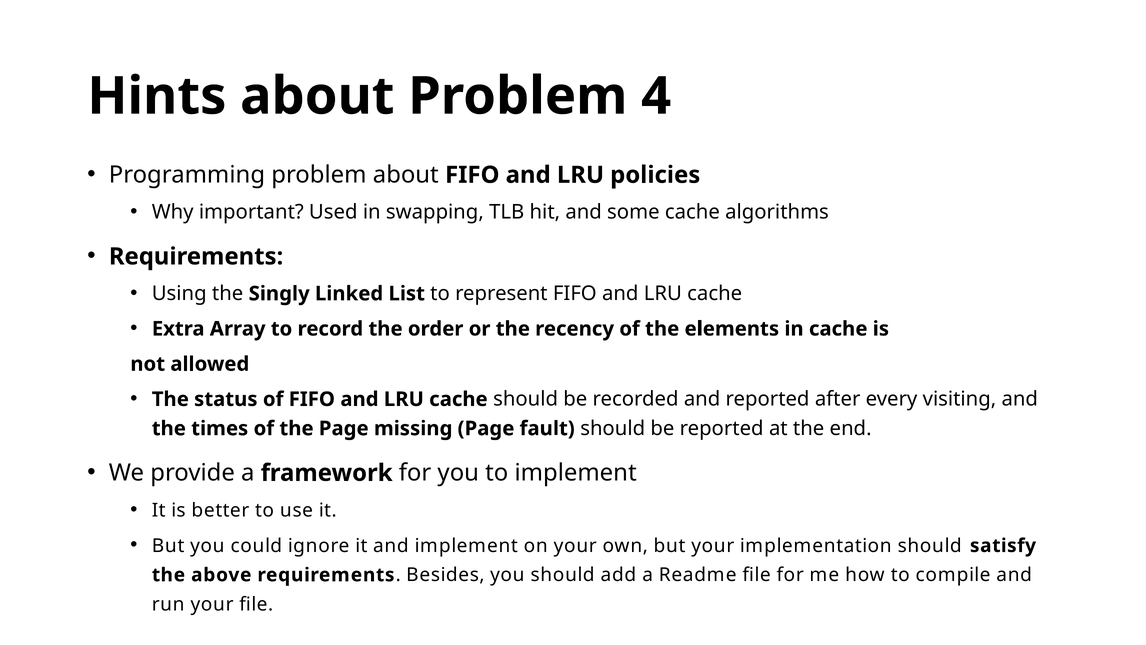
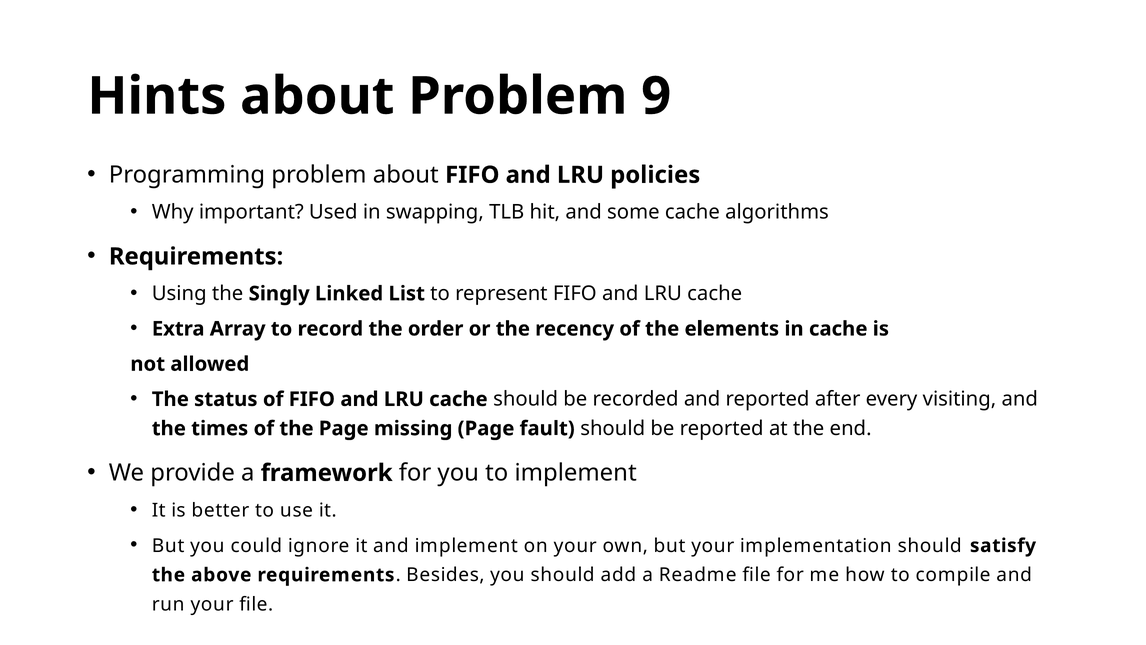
4: 4 -> 9
